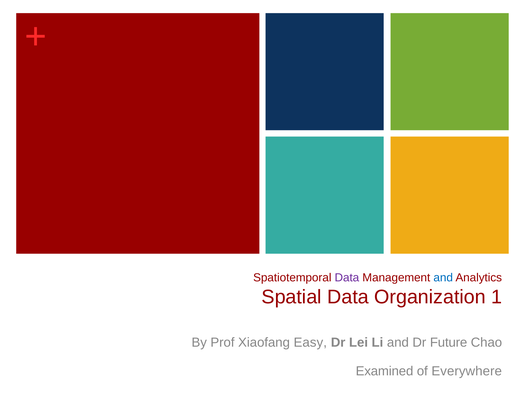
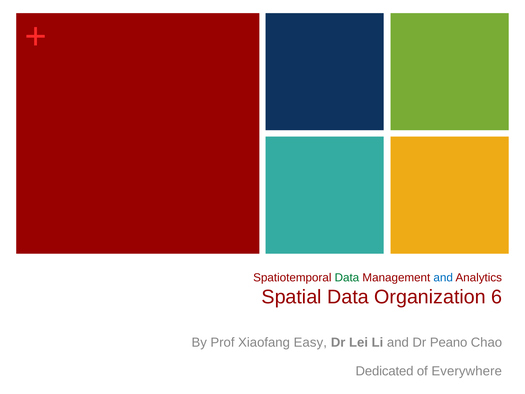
Data at (347, 278) colour: purple -> green
Organization 1: 1 -> 6
Future: Future -> Peano
Examined: Examined -> Dedicated
